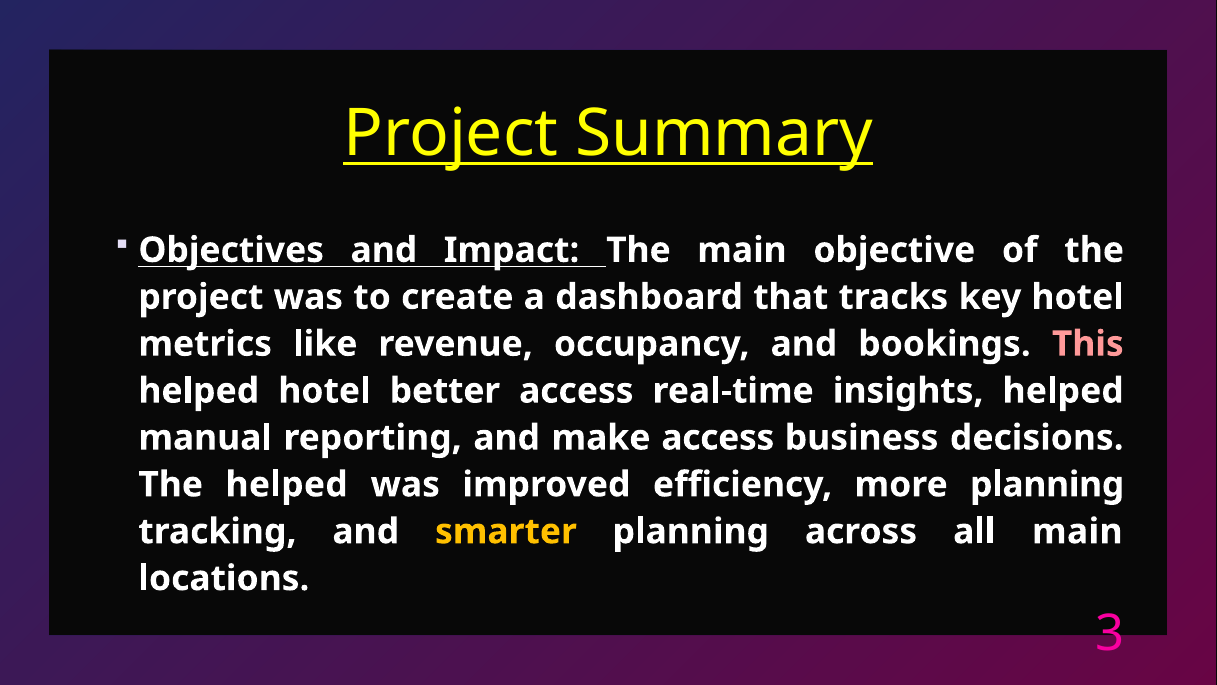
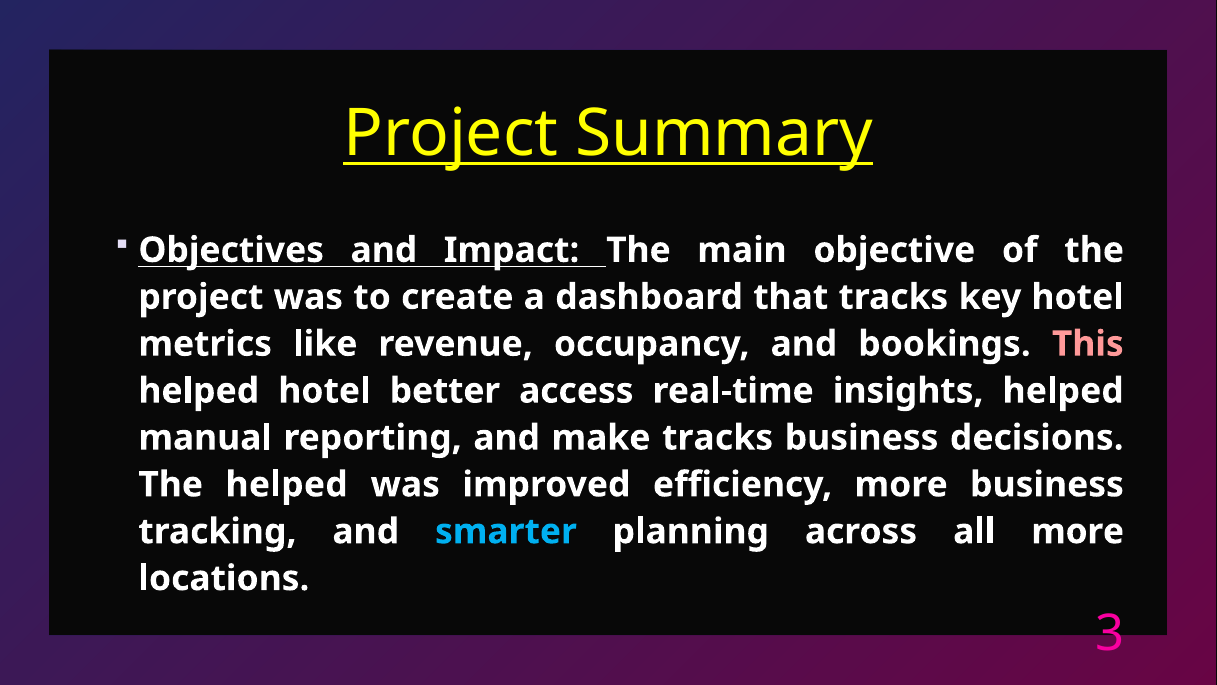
make access: access -> tracks
more planning: planning -> business
smarter colour: yellow -> light blue
all main: main -> more
